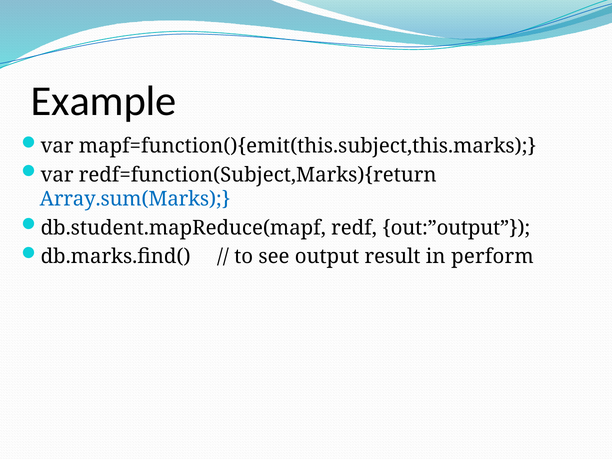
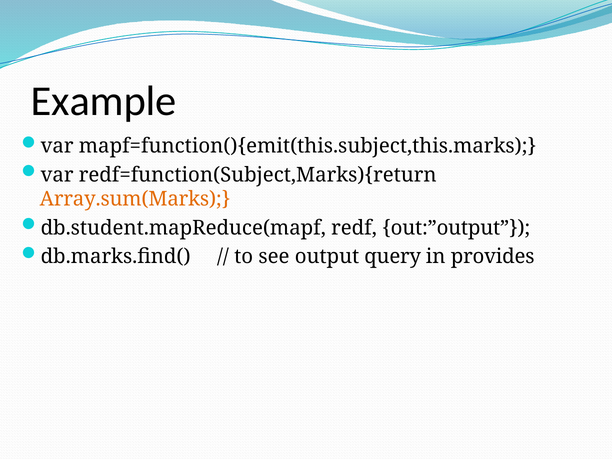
Array.sum(Marks colour: blue -> orange
result: result -> query
perform: perform -> provides
